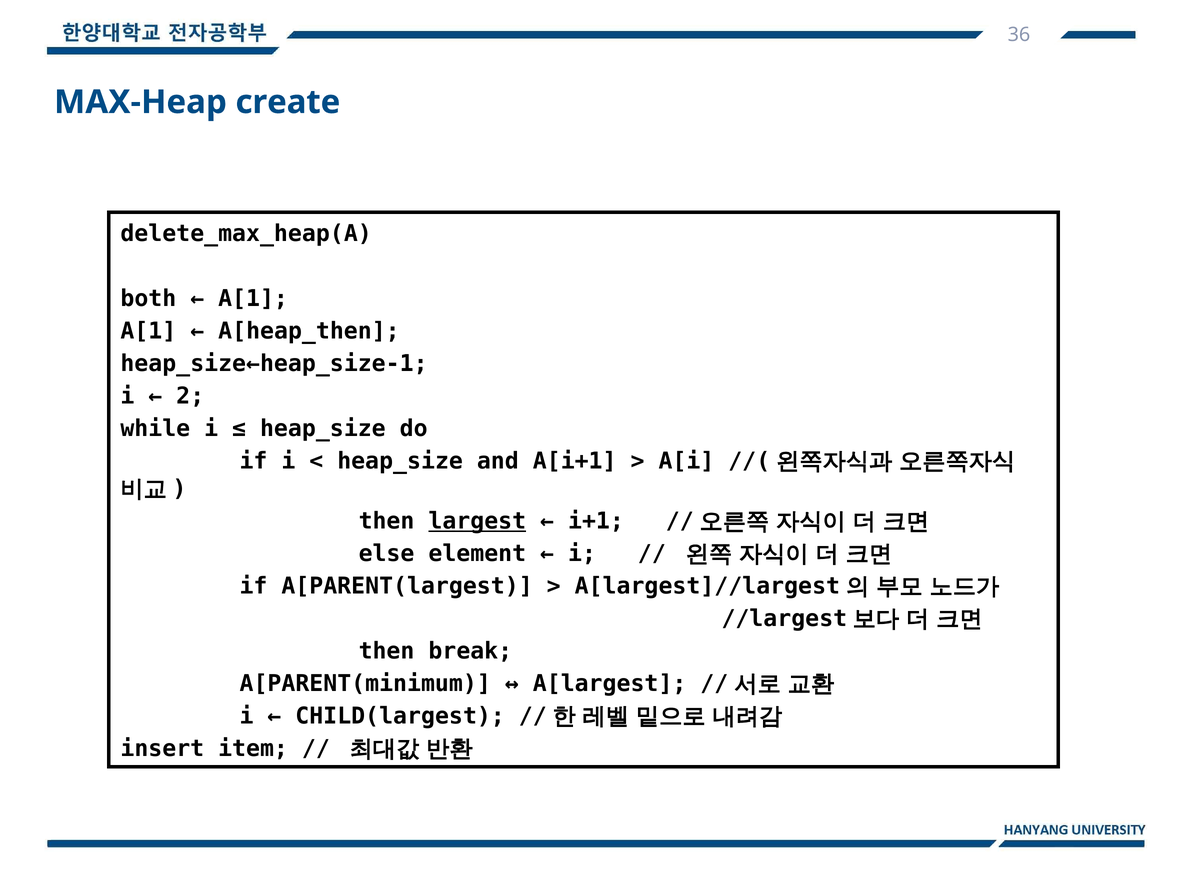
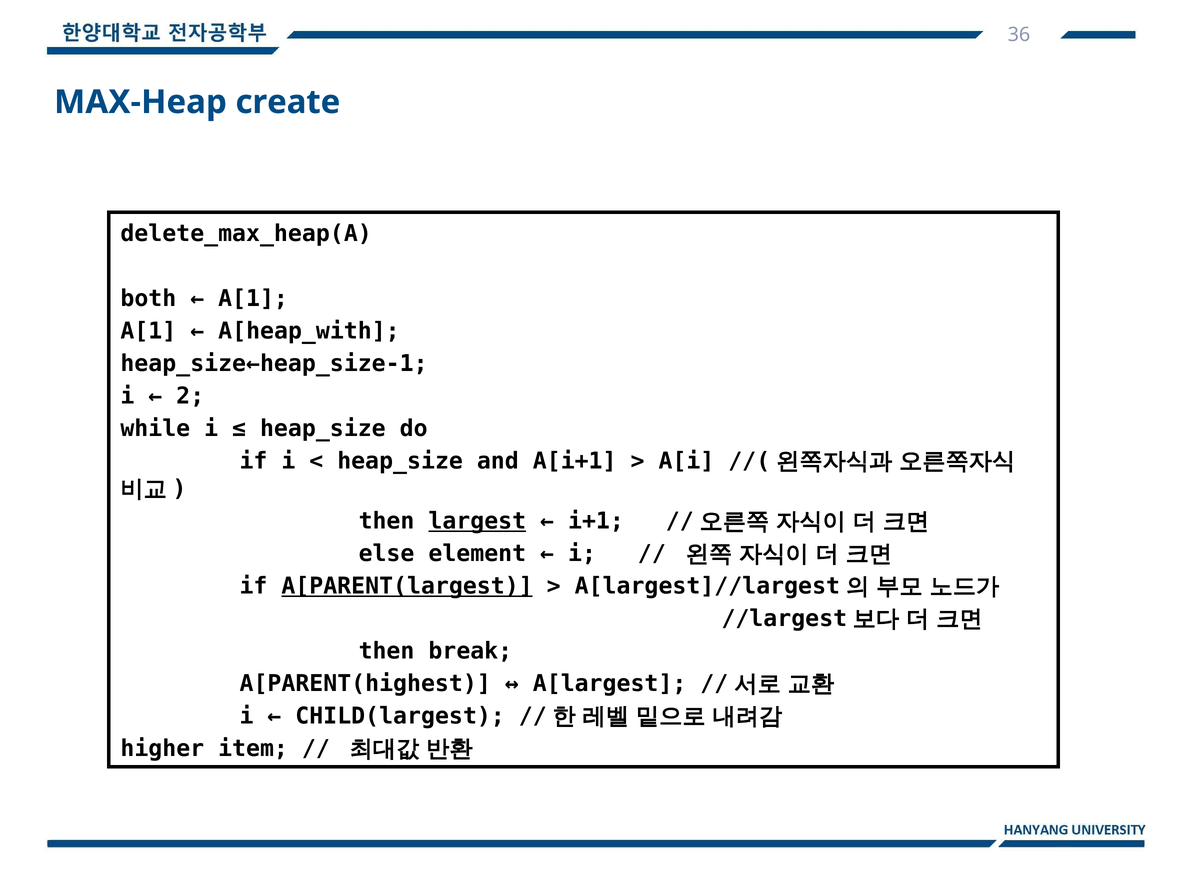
A[heap_then: A[heap_then -> A[heap_with
A[PARENT(largest underline: none -> present
A[PARENT(minimum: A[PARENT(minimum -> A[PARENT(highest
insert: insert -> higher
